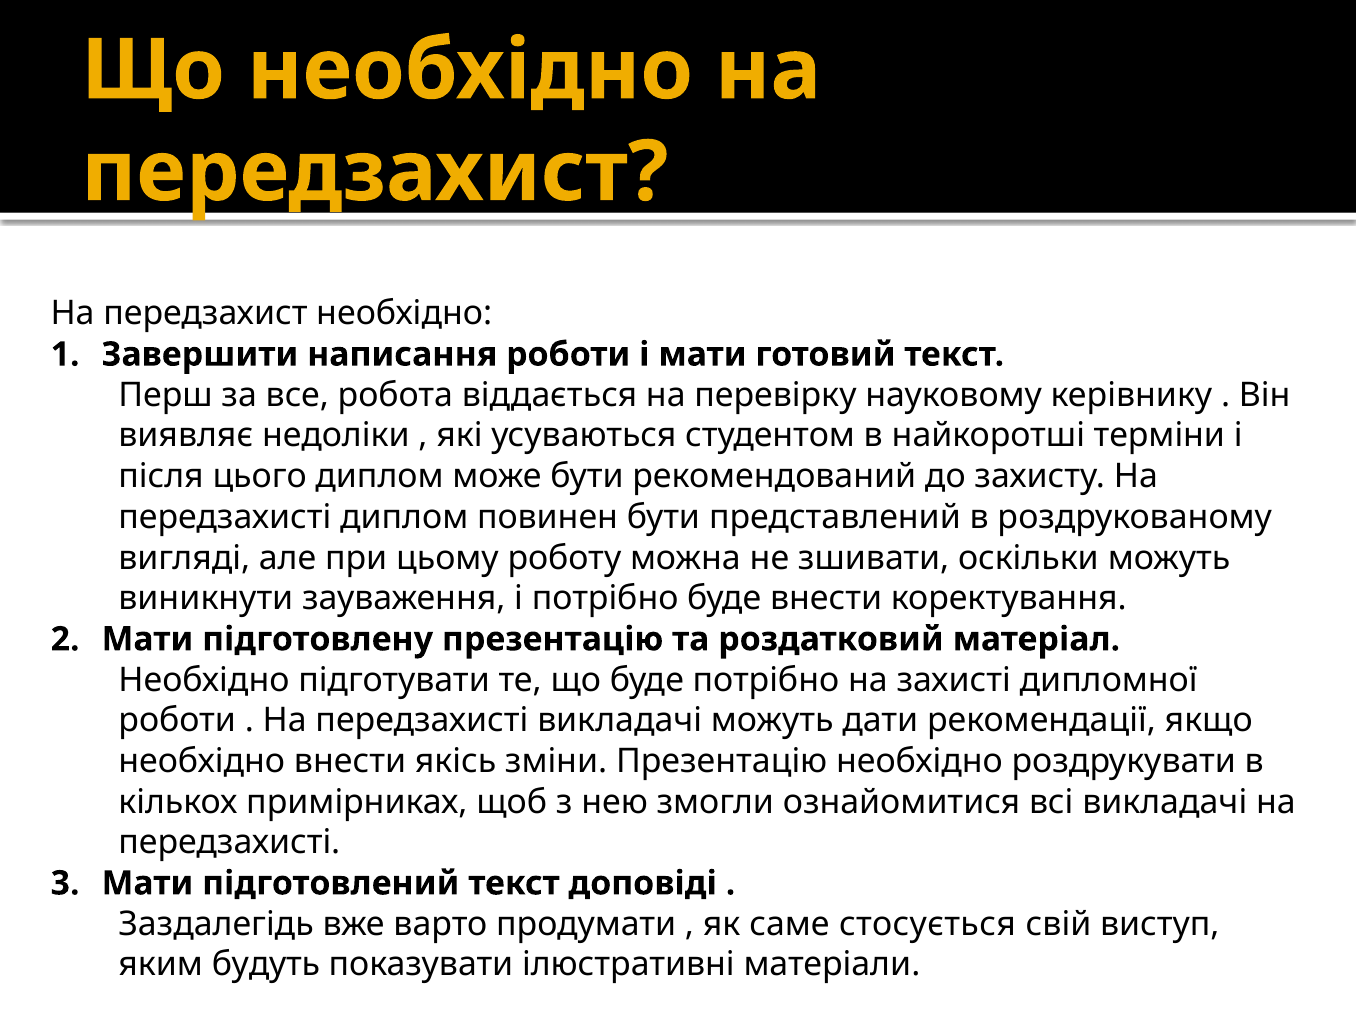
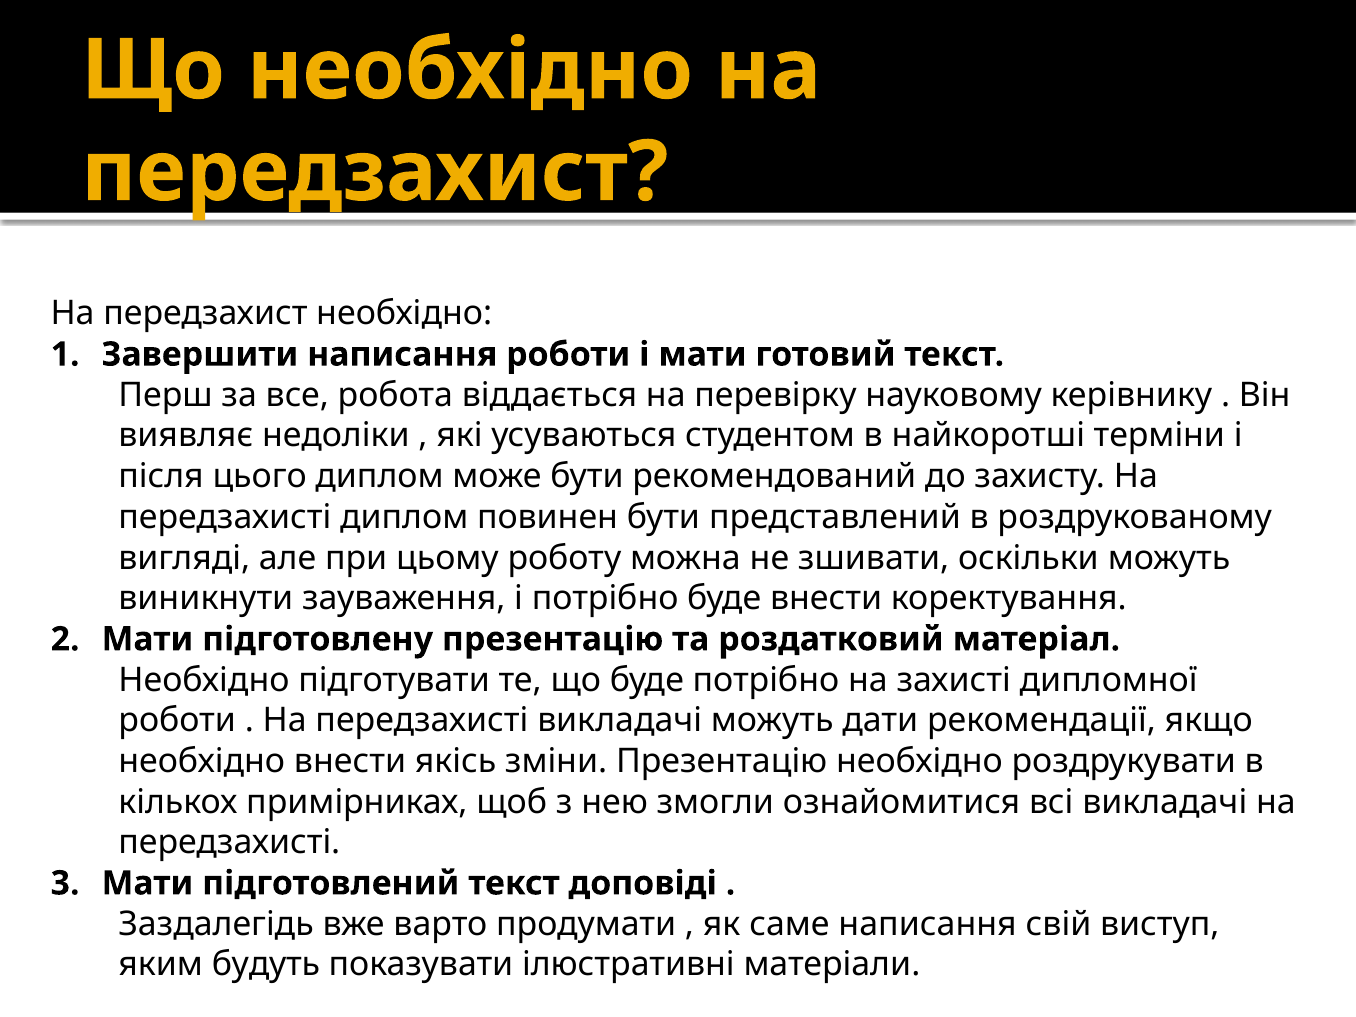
саме стосується: стосується -> написання
